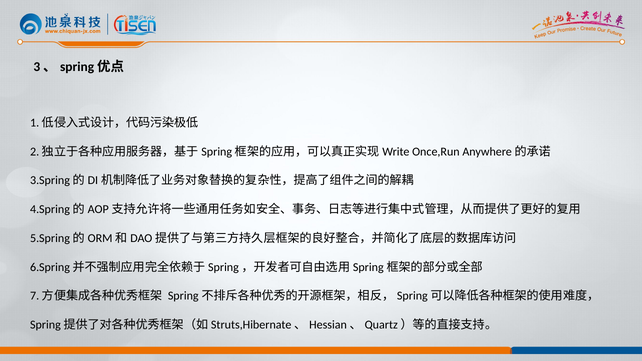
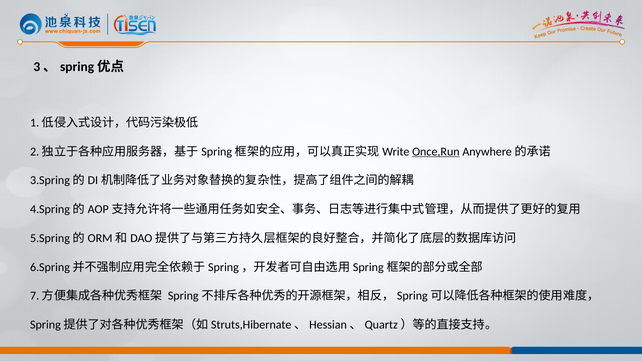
Once,Run underline: none -> present
